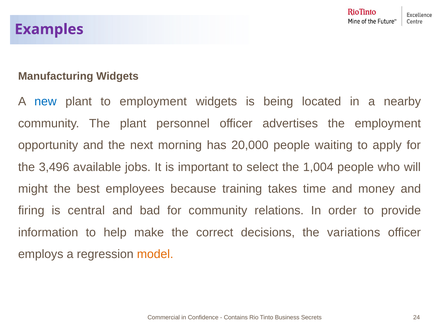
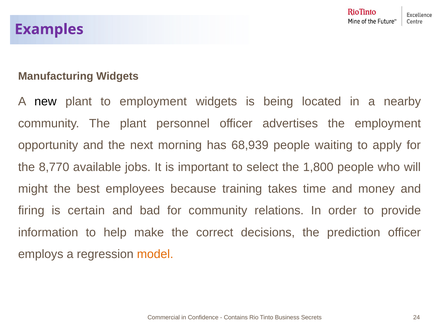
new colour: blue -> black
20,000: 20,000 -> 68,939
3,496: 3,496 -> 8,770
1,004: 1,004 -> 1,800
central: central -> certain
variations: variations -> prediction
